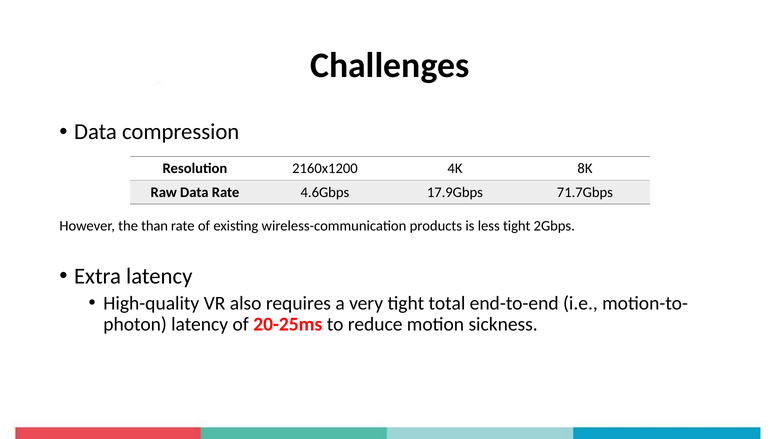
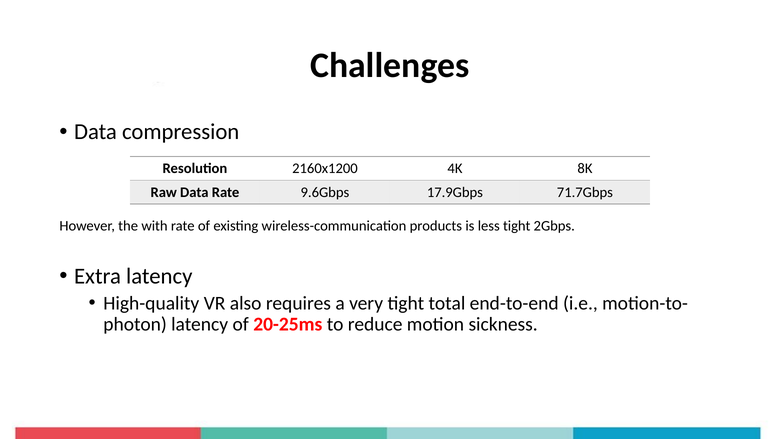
4.6Gbps: 4.6Gbps -> 9.6Gbps
than: than -> with
